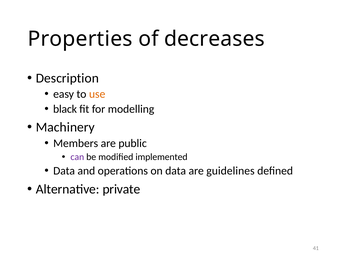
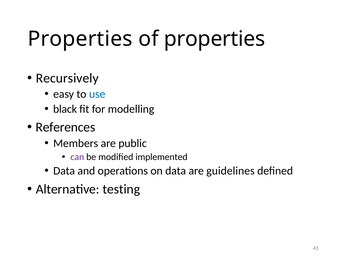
of decreases: decreases -> properties
Description: Description -> Recursively
use colour: orange -> blue
Machinery: Machinery -> References
private: private -> testing
